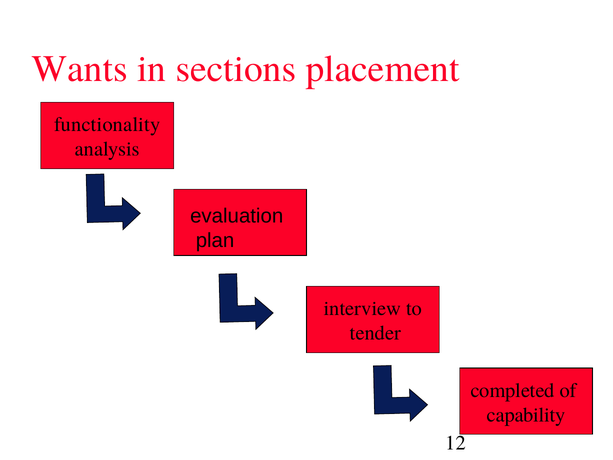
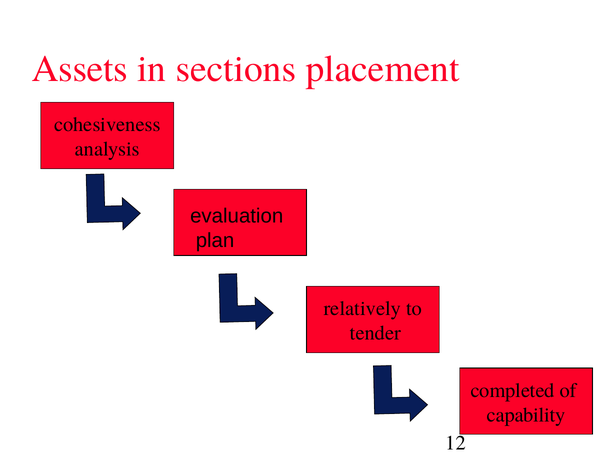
Wants: Wants -> Assets
functionality: functionality -> cohesiveness
interview: interview -> relatively
